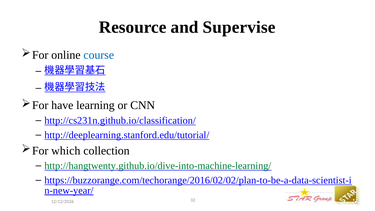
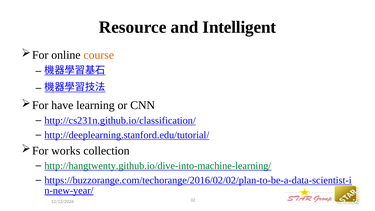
Supervise: Supervise -> Intelligent
course colour: blue -> orange
which: which -> works
